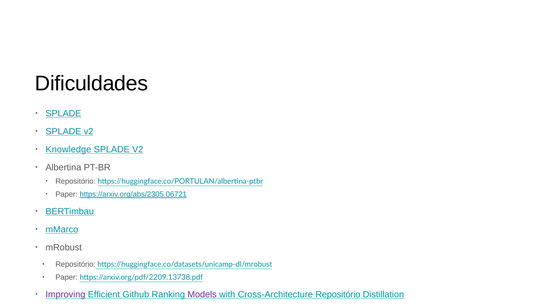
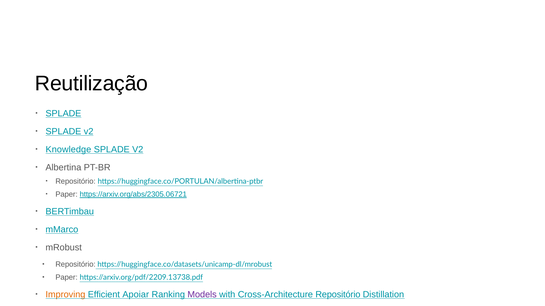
Dificuldades: Dificuldades -> Reutilização
Improving colour: purple -> orange
Github: Github -> Apoiar
